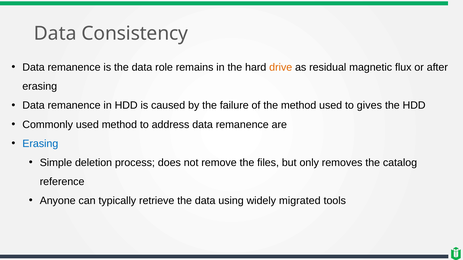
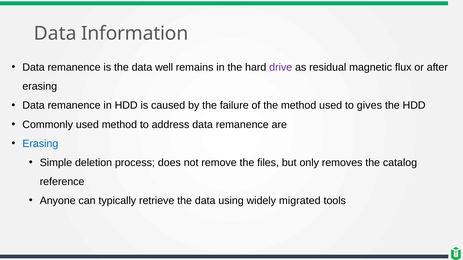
Consistency: Consistency -> Information
role: role -> well
drive colour: orange -> purple
